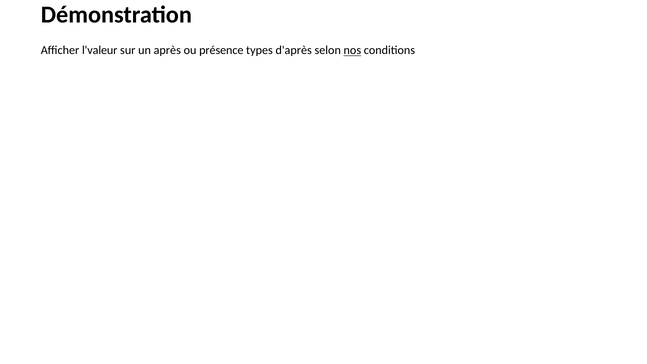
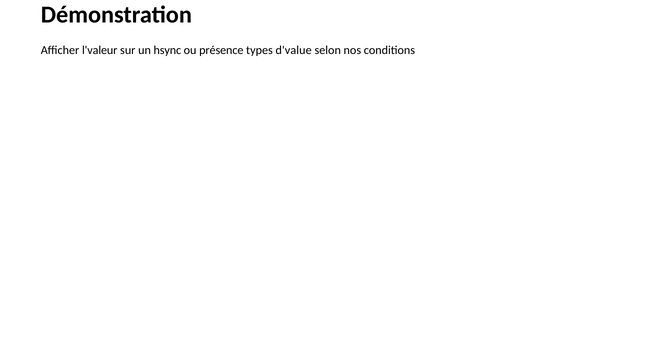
après: après -> hsync
d'après: d'après -> d'value
nos underline: present -> none
